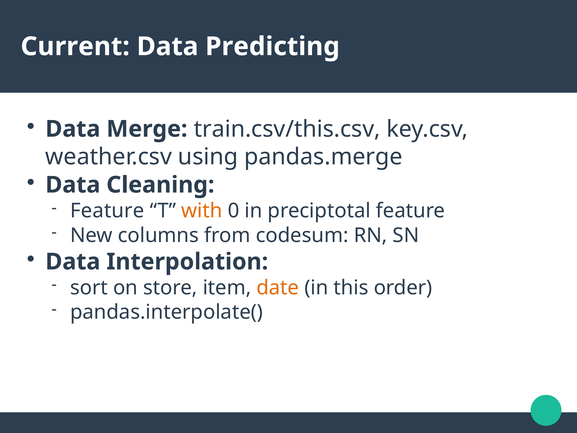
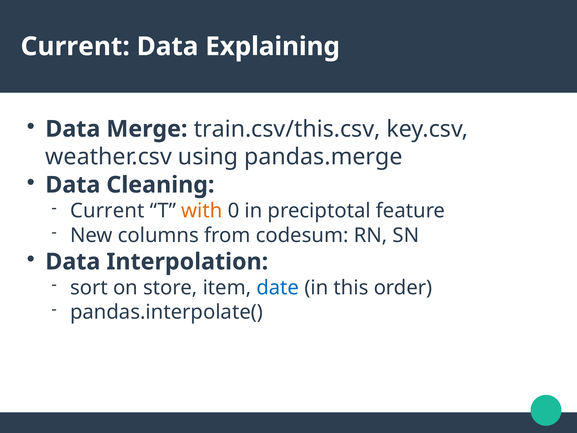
Predicting: Predicting -> Explaining
Feature at (107, 211): Feature -> Current
date colour: orange -> blue
